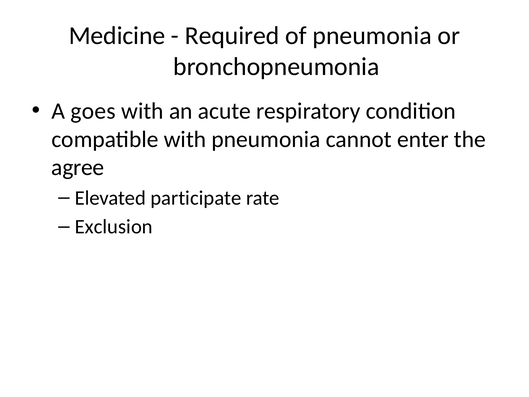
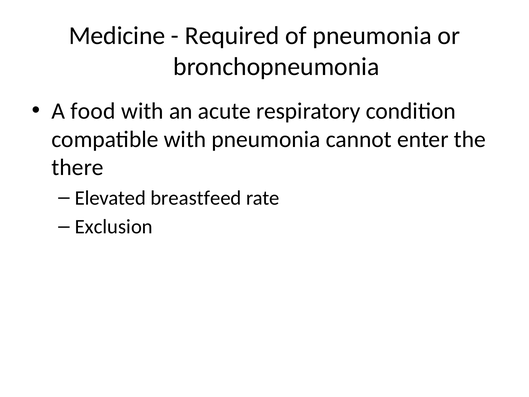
goes: goes -> food
agree: agree -> there
participate: participate -> breastfeed
